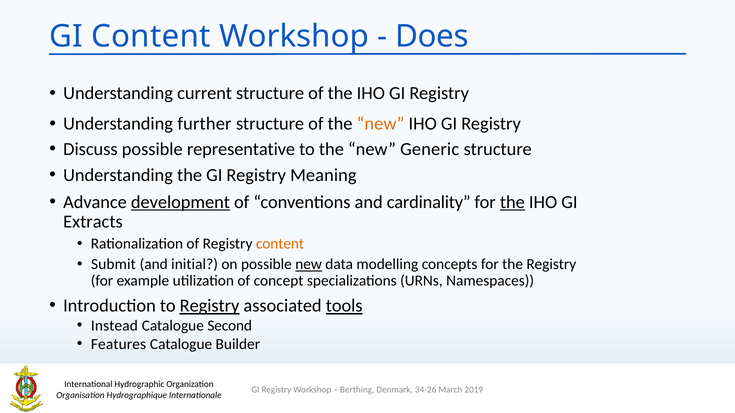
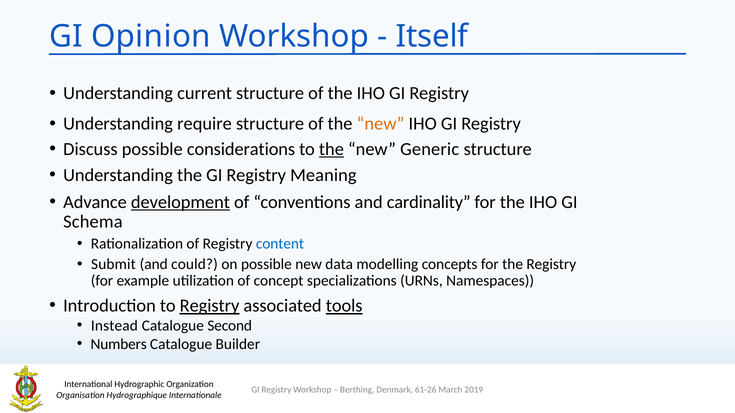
GI Content: Content -> Opinion
Does: Does -> Itself
further: further -> require
representative: representative -> considerations
the at (331, 149) underline: none -> present
the at (512, 202) underline: present -> none
Extracts: Extracts -> Schema
content at (280, 244) colour: orange -> blue
initial: initial -> could
new at (309, 265) underline: present -> none
Features: Features -> Numbers
34-26: 34-26 -> 61-26
